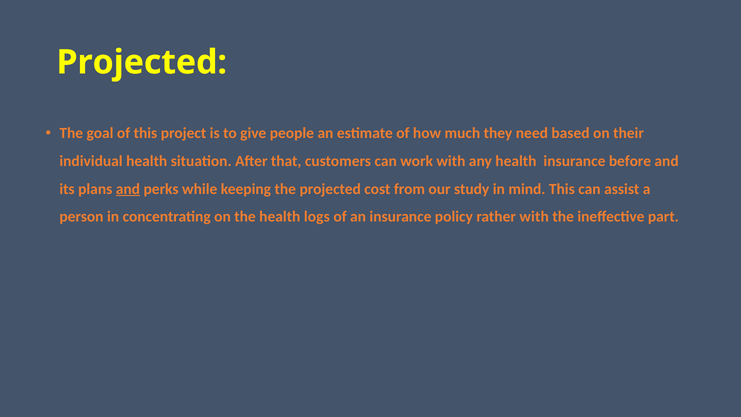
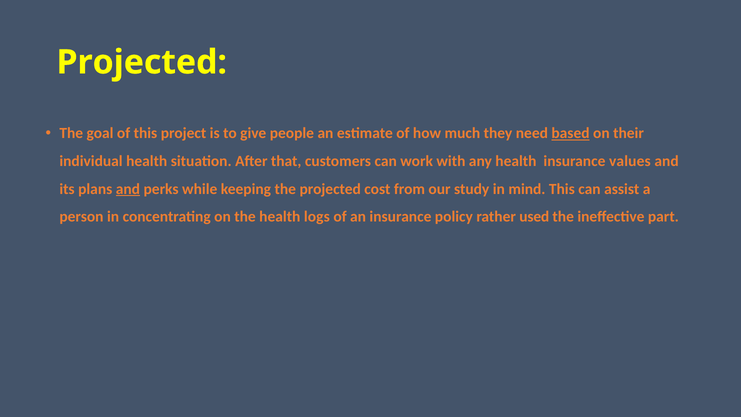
based underline: none -> present
before: before -> values
rather with: with -> used
